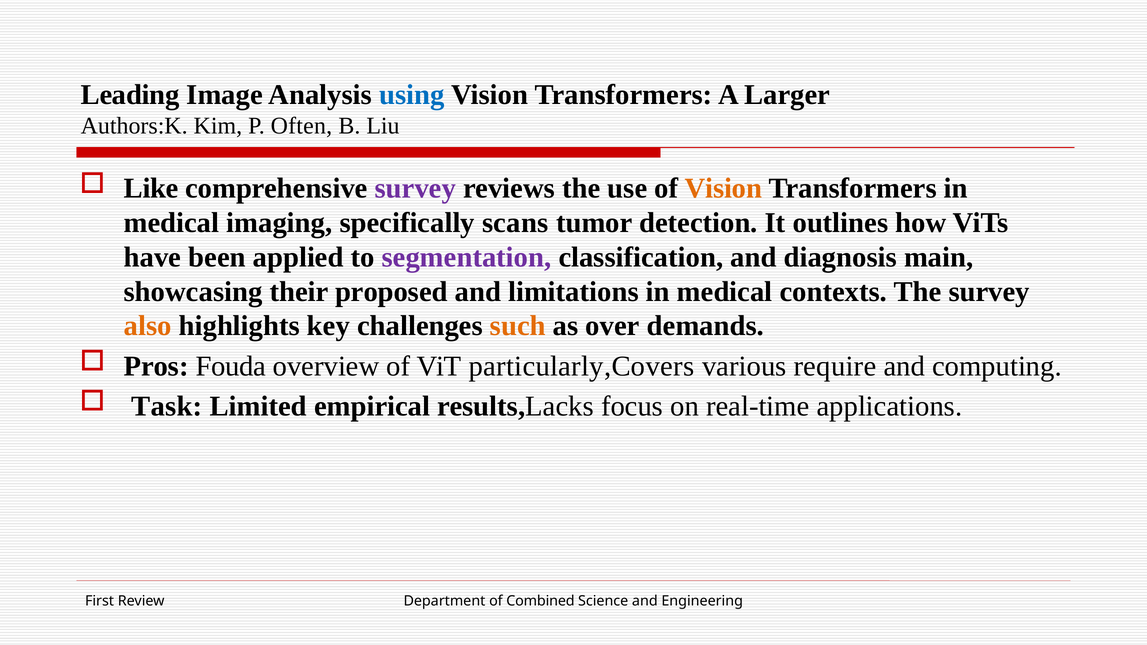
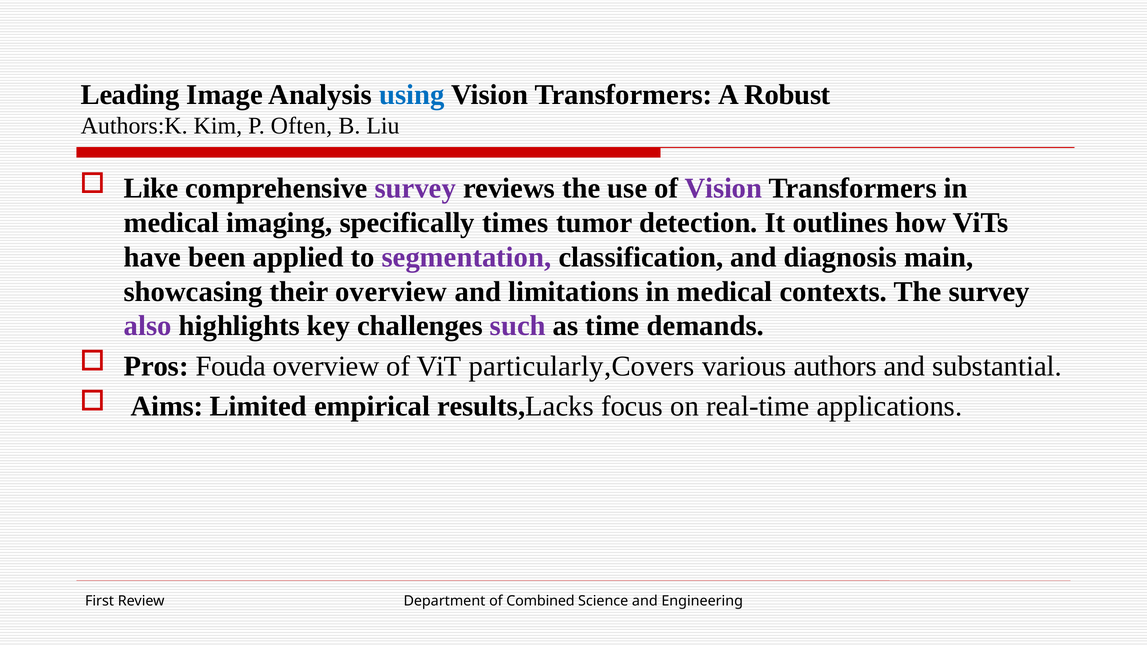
Larger: Larger -> Robust
Vision at (724, 188) colour: orange -> purple
scans: scans -> times
their proposed: proposed -> overview
also colour: orange -> purple
such colour: orange -> purple
over: over -> time
require: require -> authors
computing: computing -> substantial
Task: Task -> Aims
